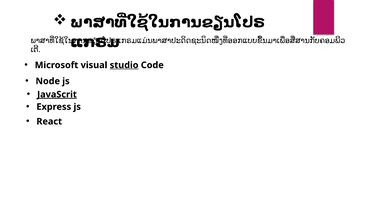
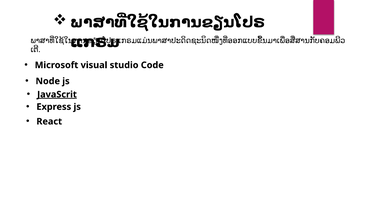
studio underline: present -> none
